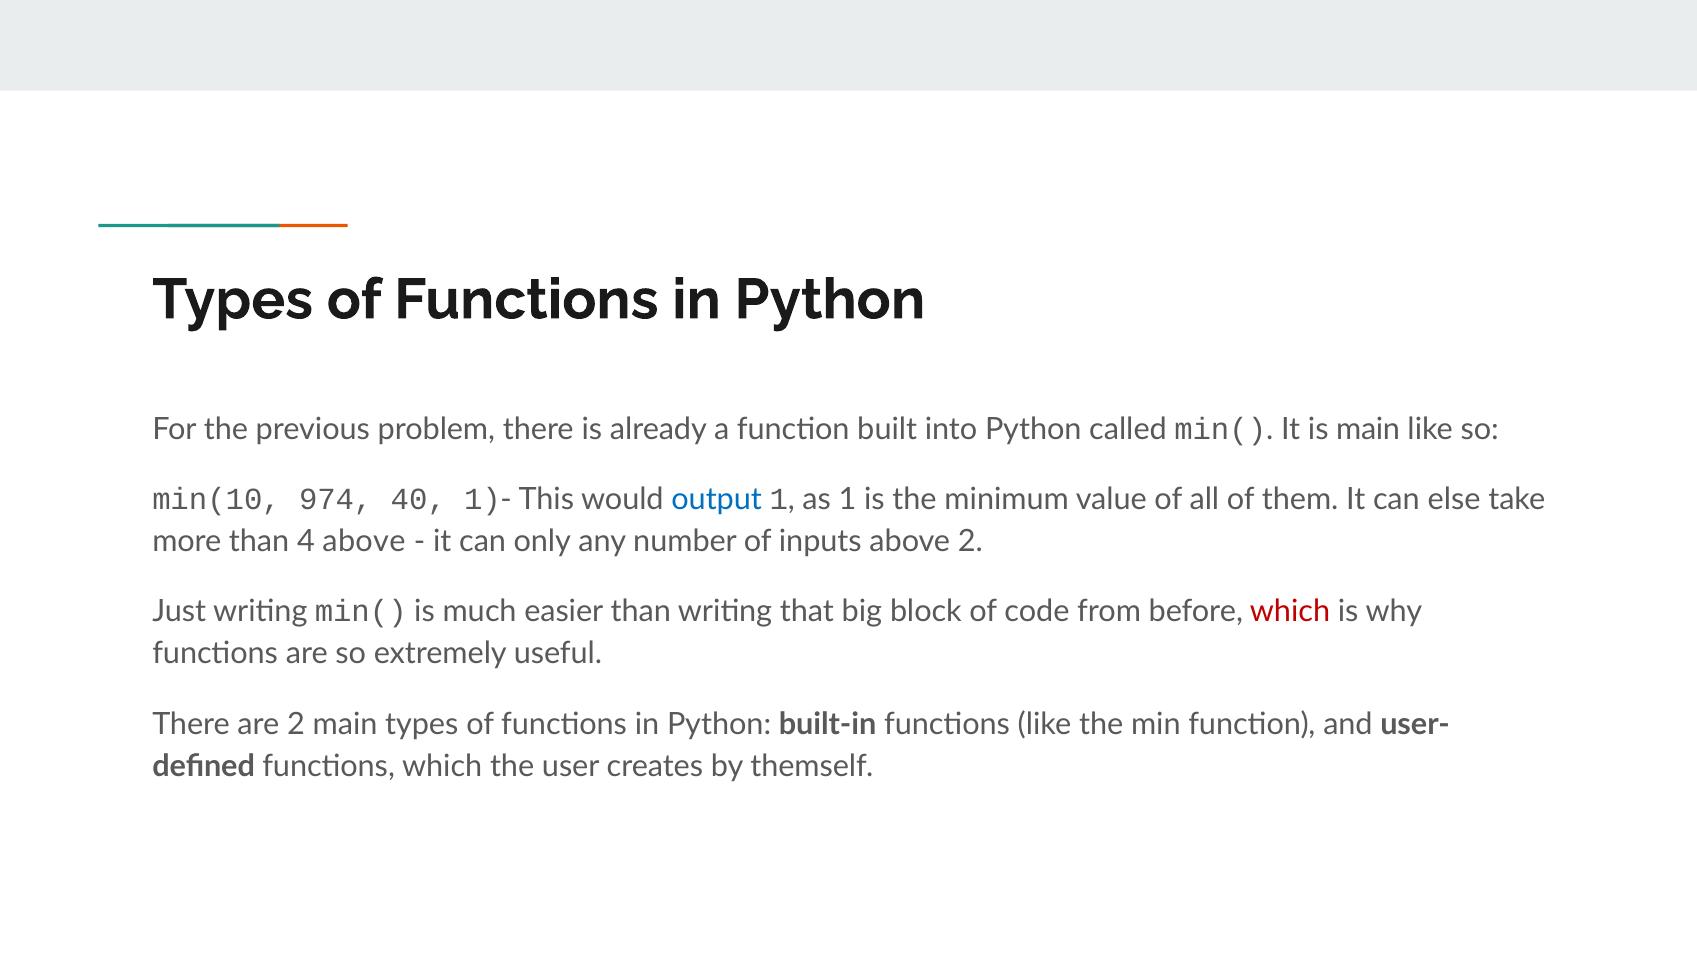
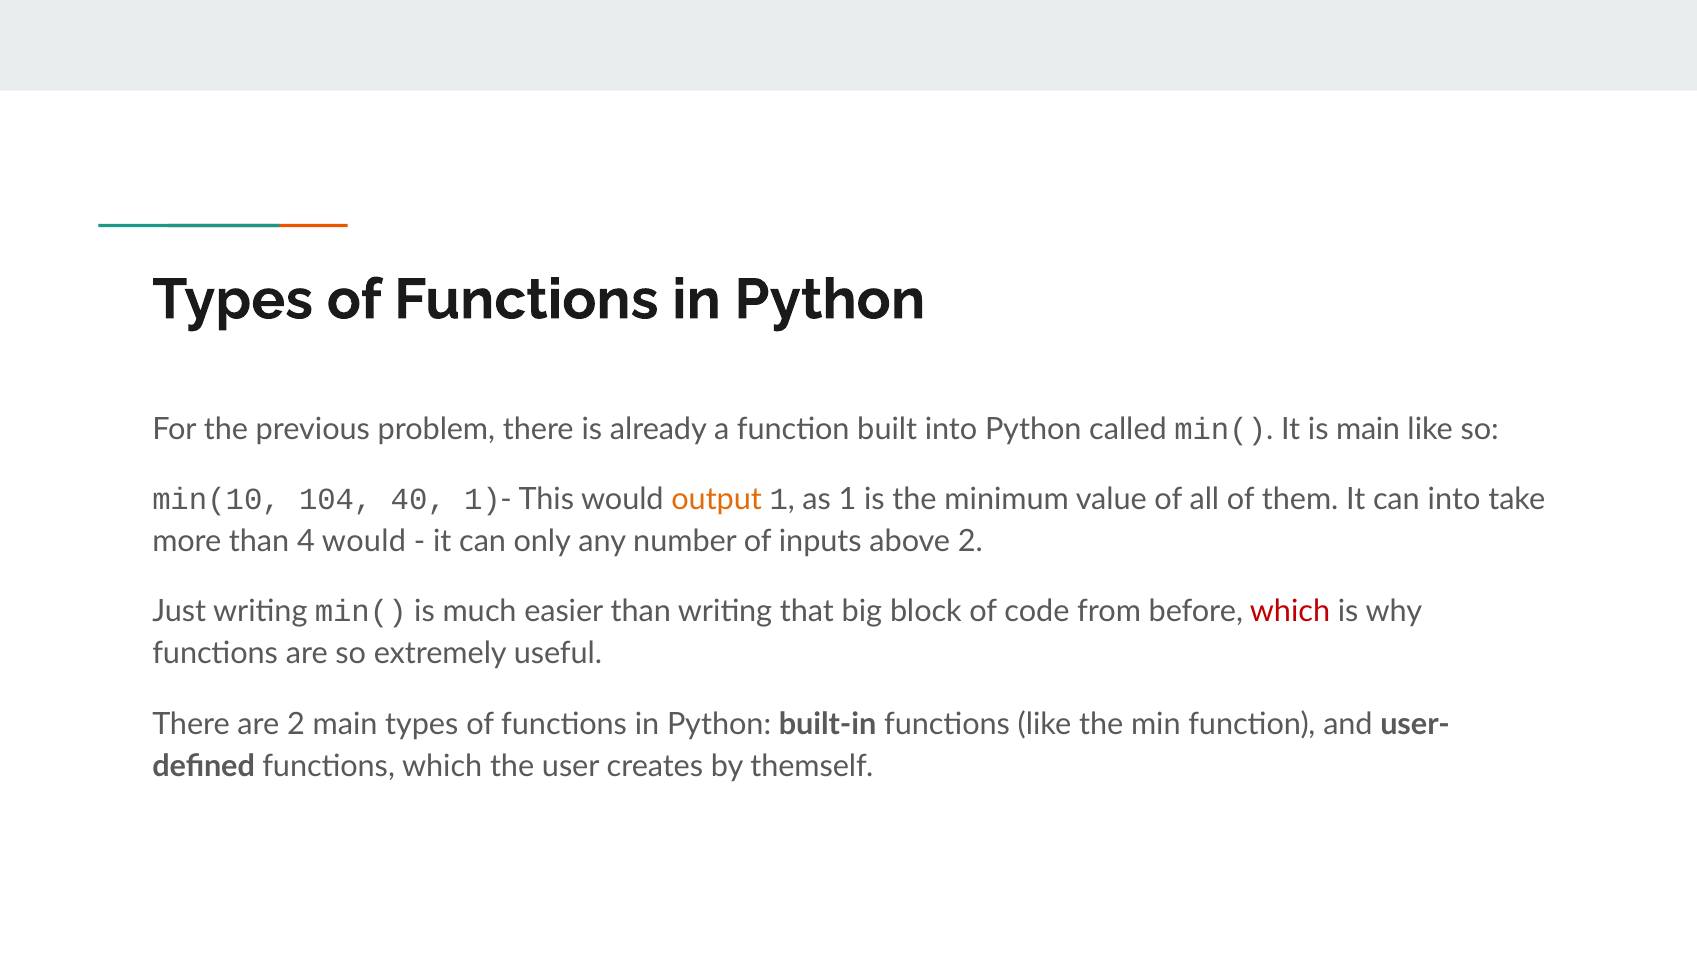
974: 974 -> 104
output colour: blue -> orange
can else: else -> into
4 above: above -> would
